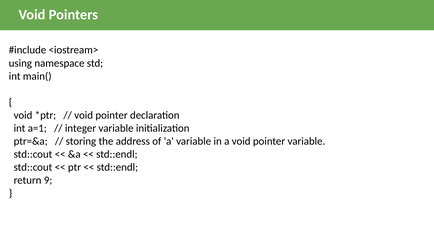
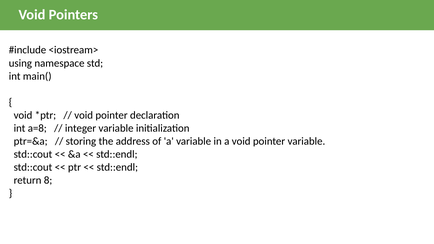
a=1: a=1 -> a=8
9: 9 -> 8
